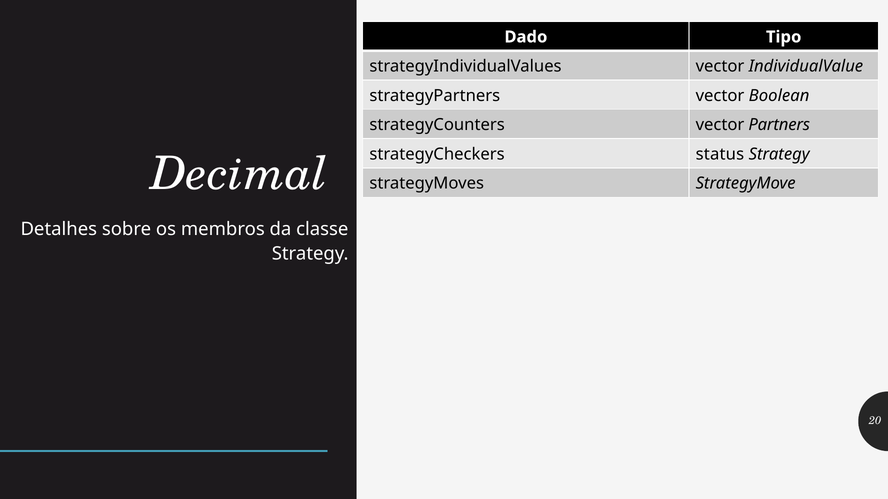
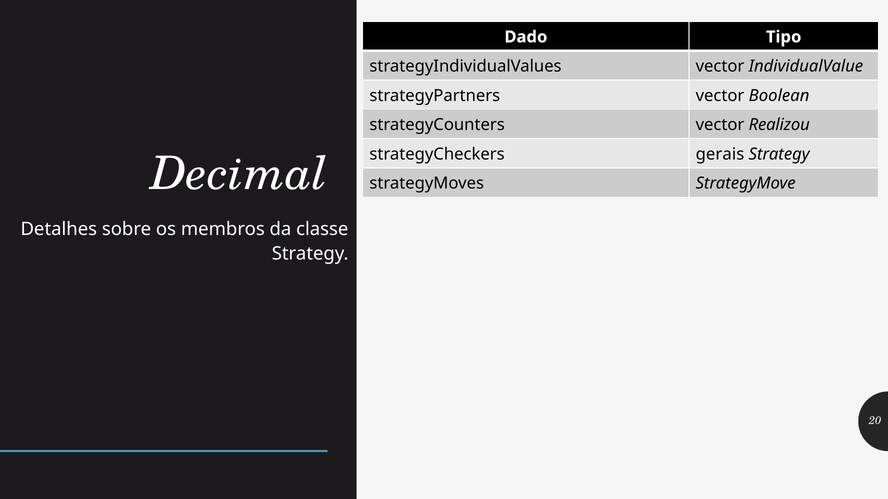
Partners: Partners -> Realizou
status: status -> gerais
